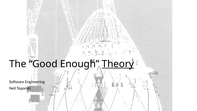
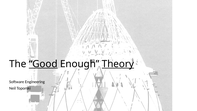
Good underline: none -> present
